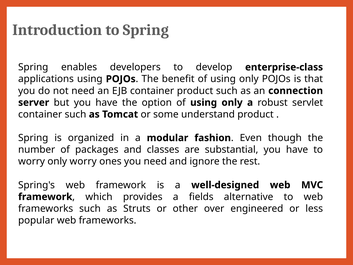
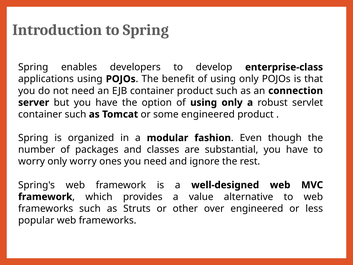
some understand: understand -> engineered
fields: fields -> value
